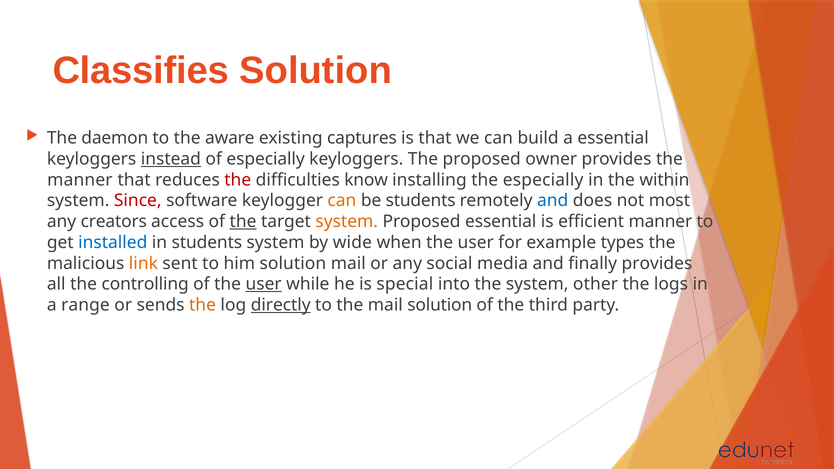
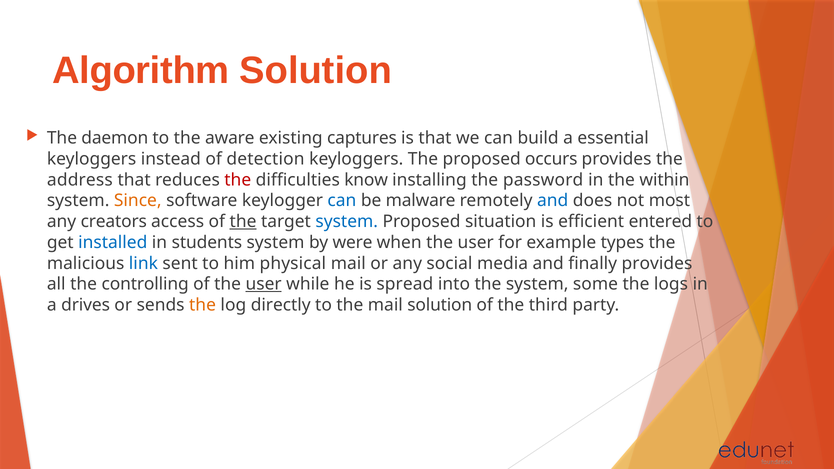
Classifies: Classifies -> Algorithm
instead underline: present -> none
of especially: especially -> detection
owner: owner -> occurs
manner at (80, 180): manner -> address
the especially: especially -> password
Since colour: red -> orange
can at (342, 201) colour: orange -> blue
be students: students -> malware
system at (347, 222) colour: orange -> blue
Proposed essential: essential -> situation
efficient manner: manner -> entered
wide: wide -> were
link colour: orange -> blue
him solution: solution -> physical
special: special -> spread
other: other -> some
range: range -> drives
directly underline: present -> none
